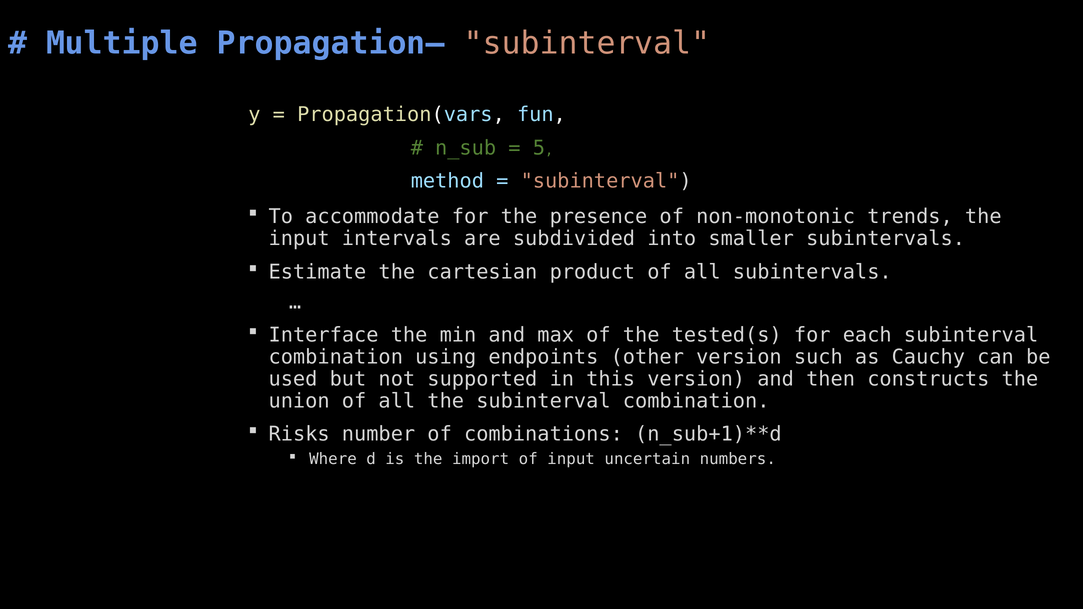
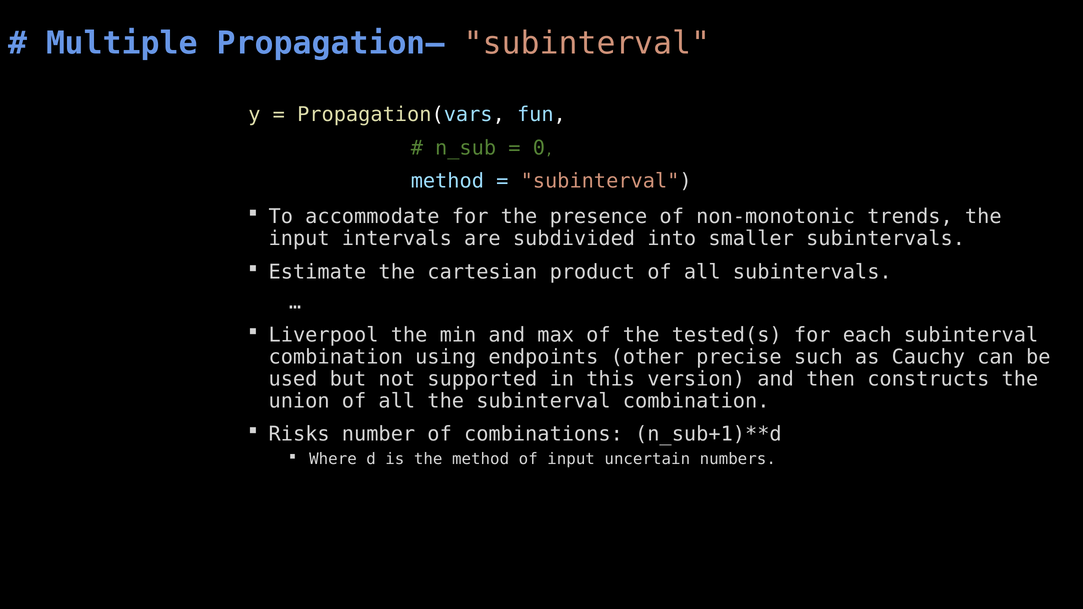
5: 5 -> 0
Interface: Interface -> Liverpool
other version: version -> precise
the import: import -> method
